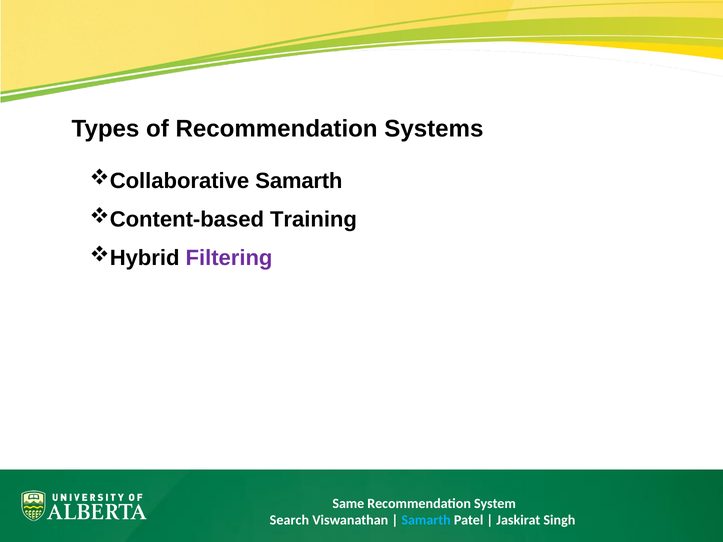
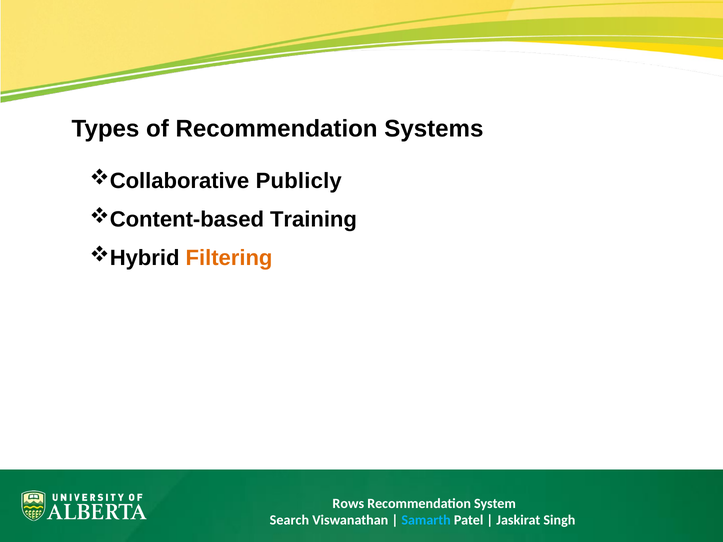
Samarth at (299, 181): Samarth -> Publicly
Filtering colour: purple -> orange
Same: Same -> Rows
